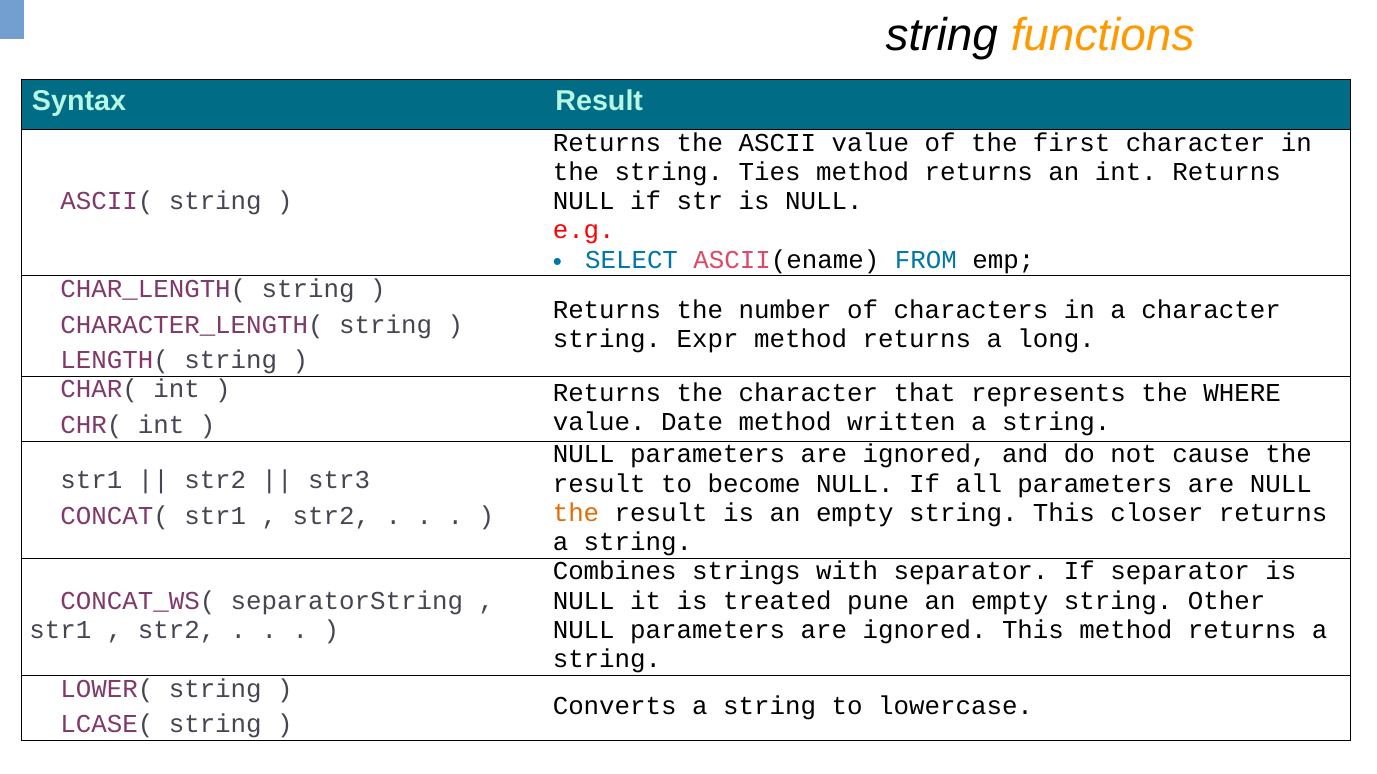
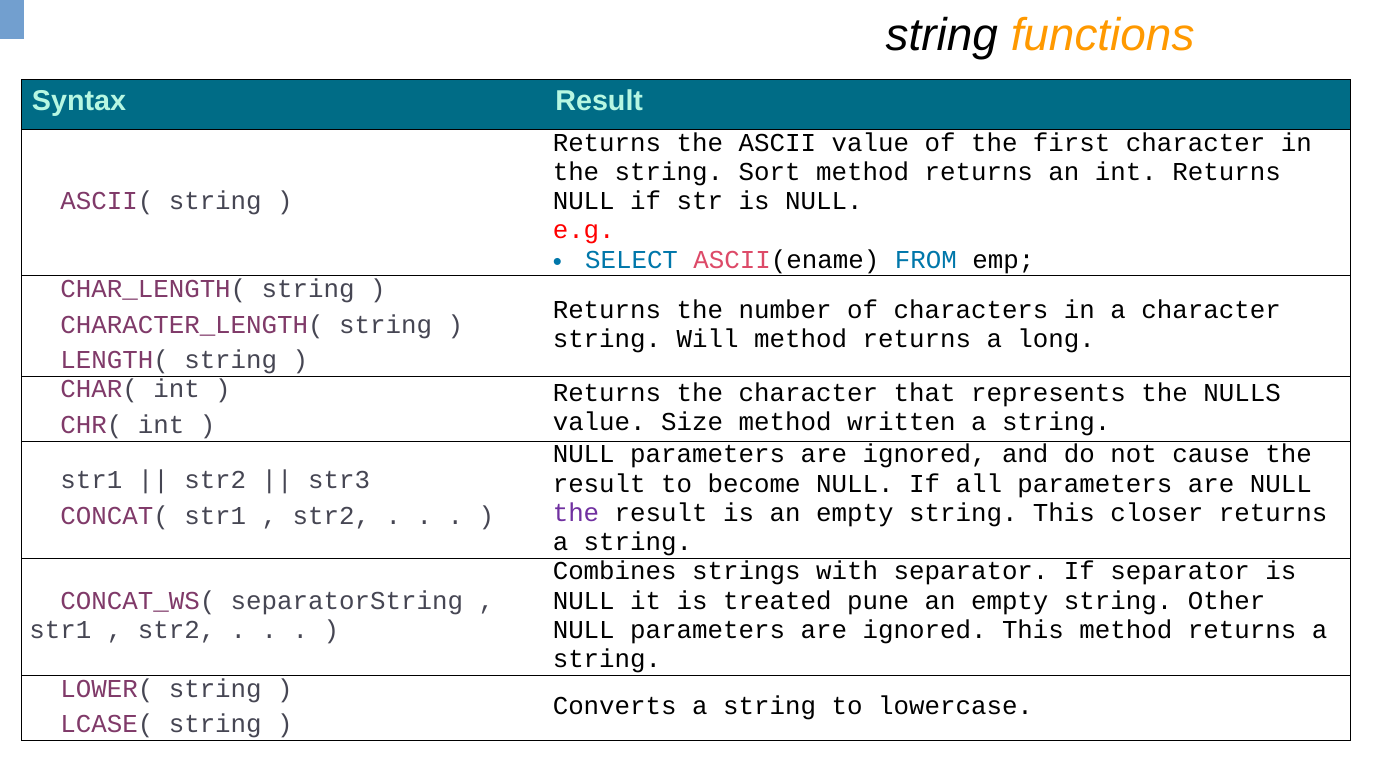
Ties: Ties -> Sort
Expr: Expr -> Will
WHERE: WHERE -> NULLS
Date: Date -> Size
the at (576, 513) colour: orange -> purple
